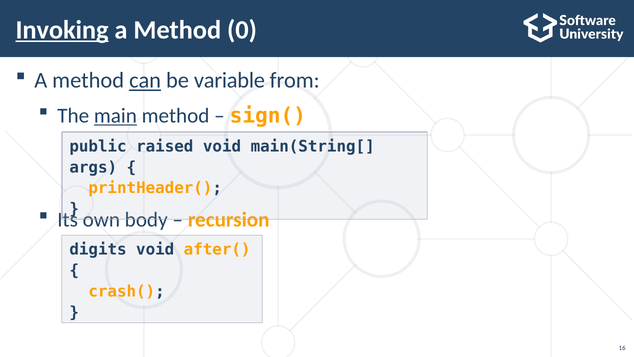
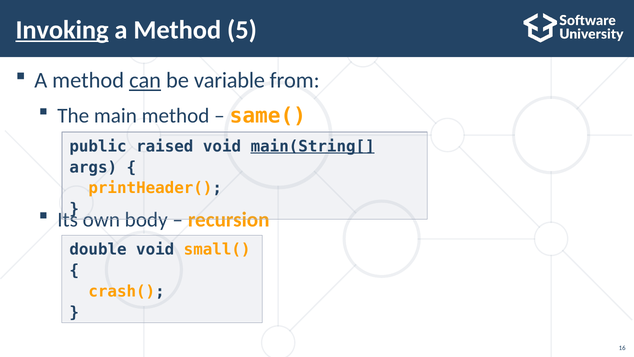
0: 0 -> 5
main underline: present -> none
sign(: sign( -> same(
main(String[ underline: none -> present
digits: digits -> double
after(: after( -> small(
